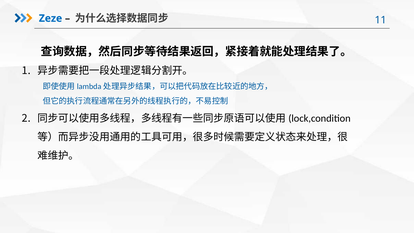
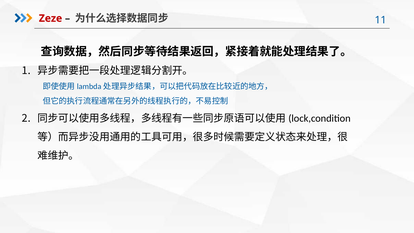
Zeze colour: blue -> red
